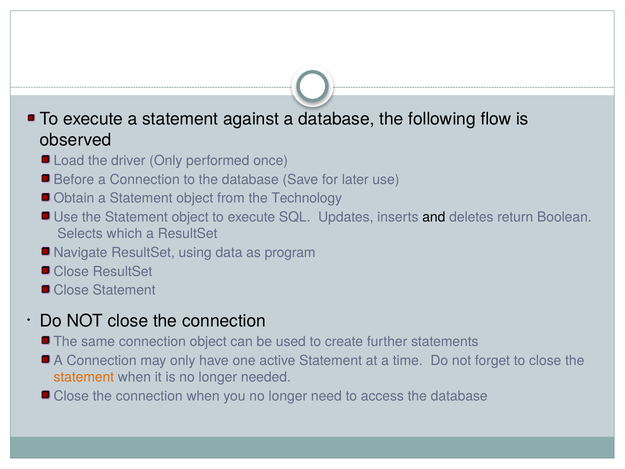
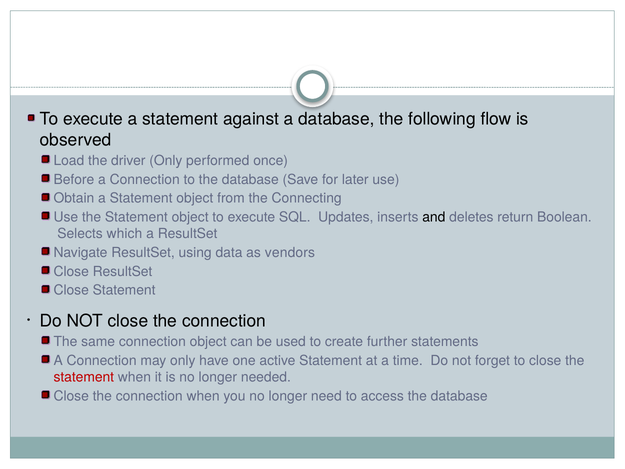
Technology: Technology -> Connecting
program: program -> vendors
statement at (84, 377) colour: orange -> red
